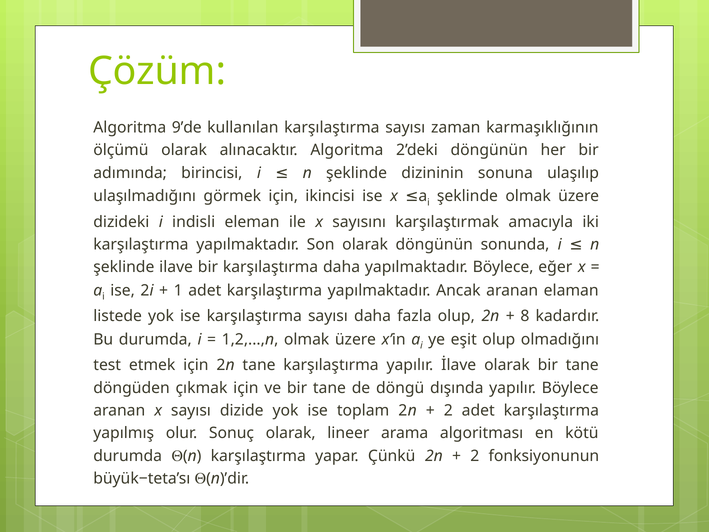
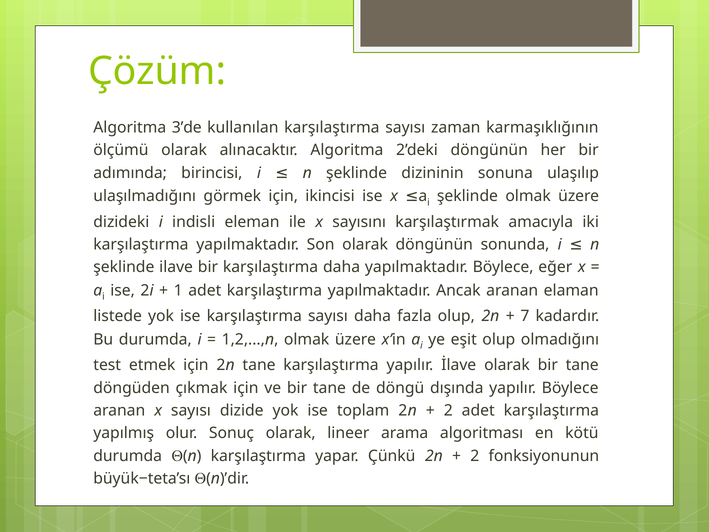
9’de: 9’de -> 3’de
8: 8 -> 7
